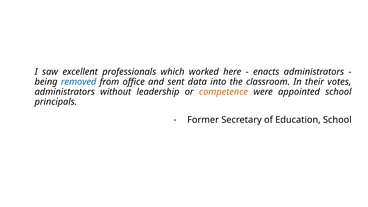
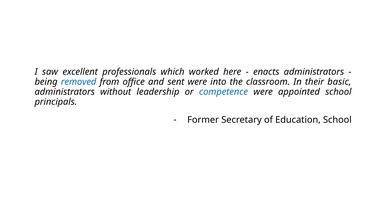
sent data: data -> were
votes: votes -> basic
competence colour: orange -> blue
